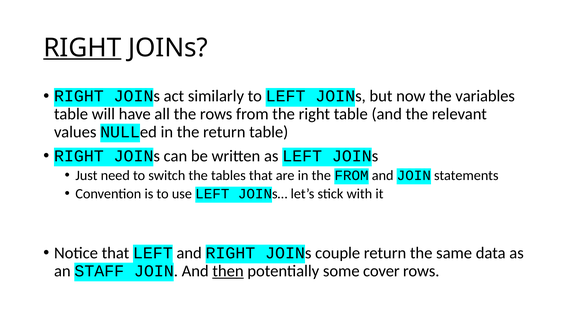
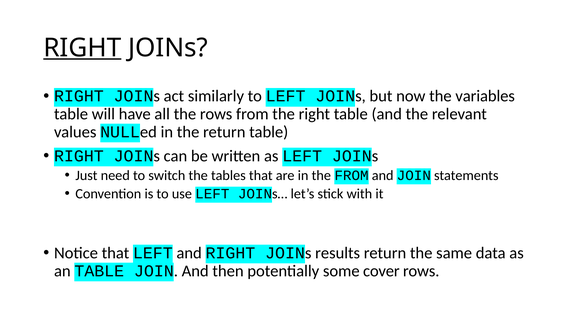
couple: couple -> results
an STAFF: STAFF -> TABLE
then underline: present -> none
